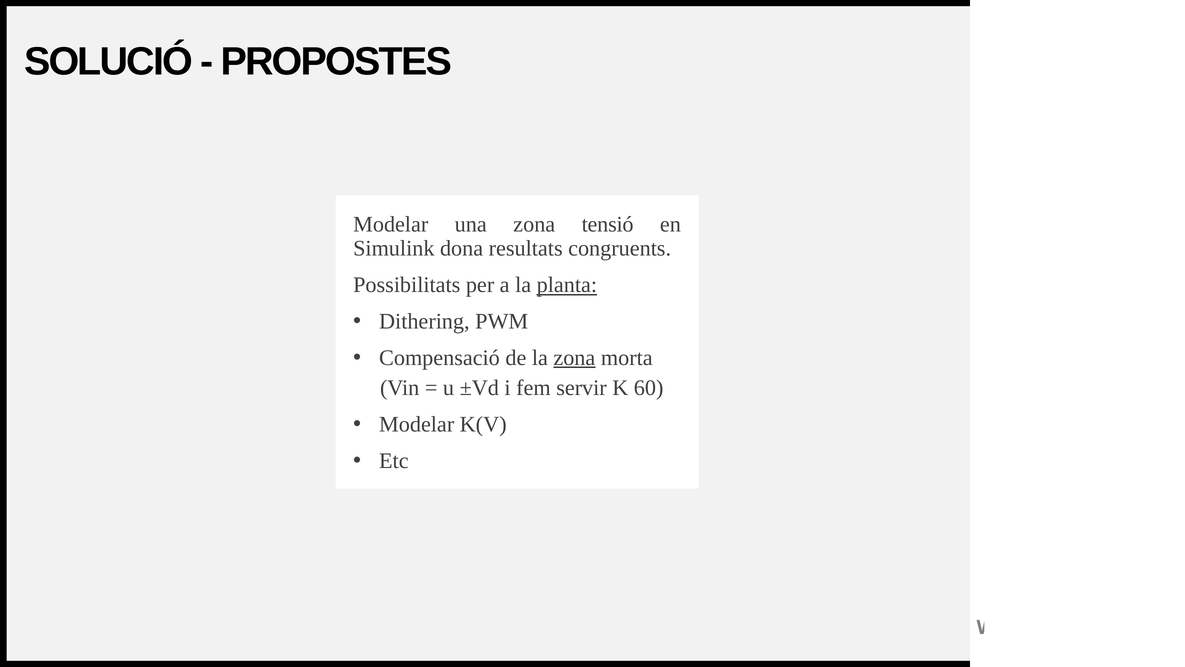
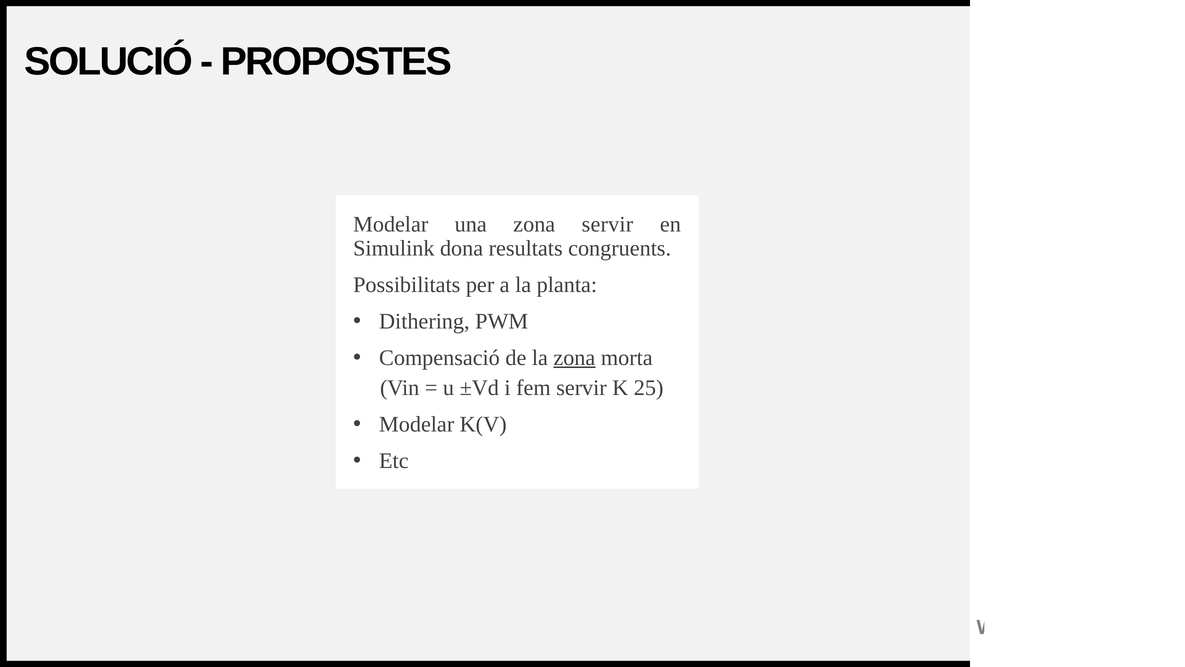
zona tensió: tensió -> servir
planta underline: present -> none
60: 60 -> 25
